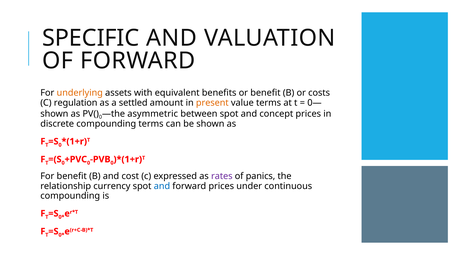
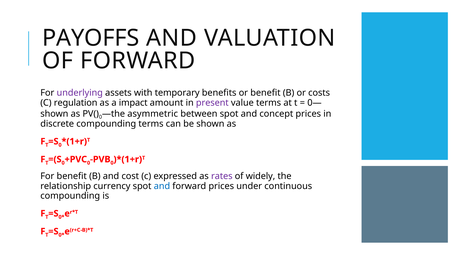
SPECIFIC: SPECIFIC -> PAYOFFS
underlying colour: orange -> purple
equivalent: equivalent -> temporary
settled: settled -> impact
present colour: orange -> purple
panics: panics -> widely
